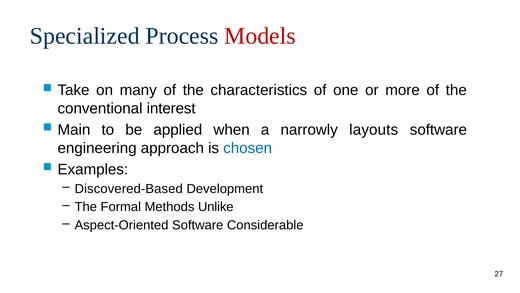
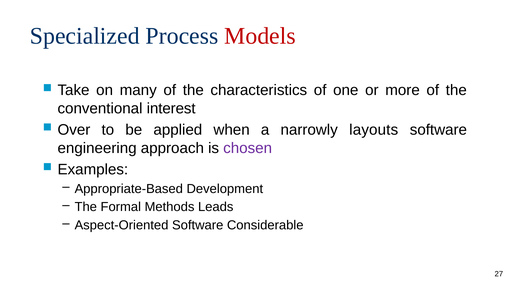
Main: Main -> Over
chosen colour: blue -> purple
Discovered-Based: Discovered-Based -> Appropriate-Based
Unlike: Unlike -> Leads
